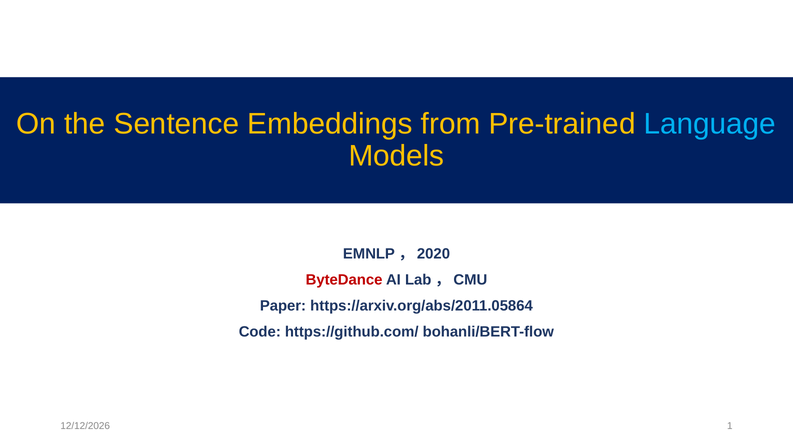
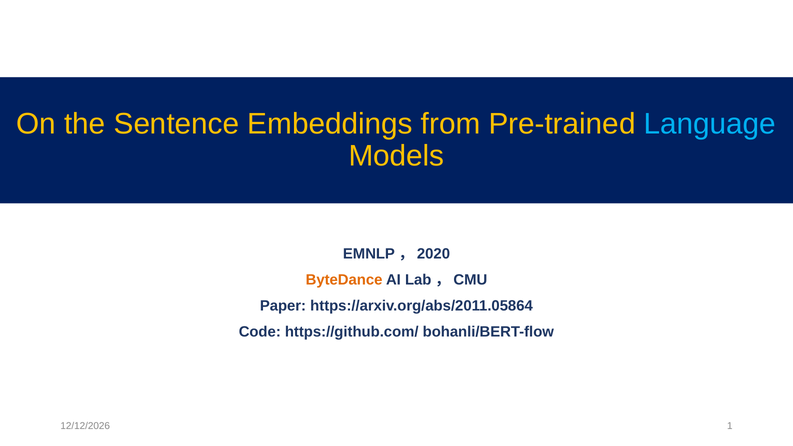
ByteDance colour: red -> orange
